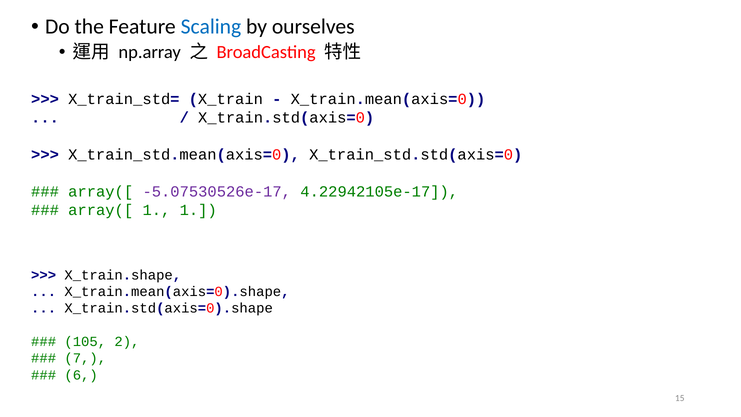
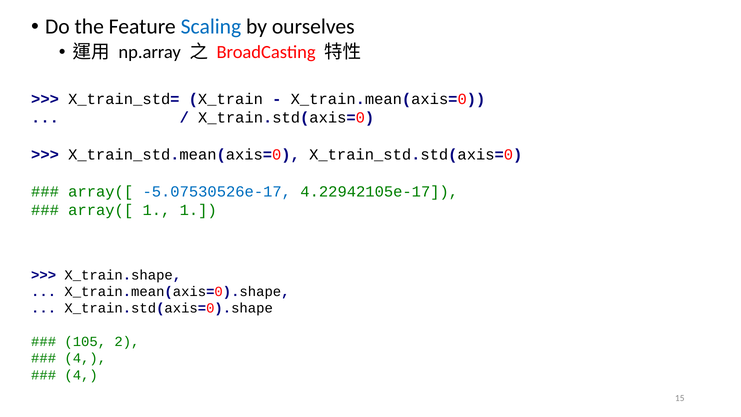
-5.07530526e-17 colour: purple -> blue
7 at (85, 358): 7 -> 4
6 at (81, 375): 6 -> 4
